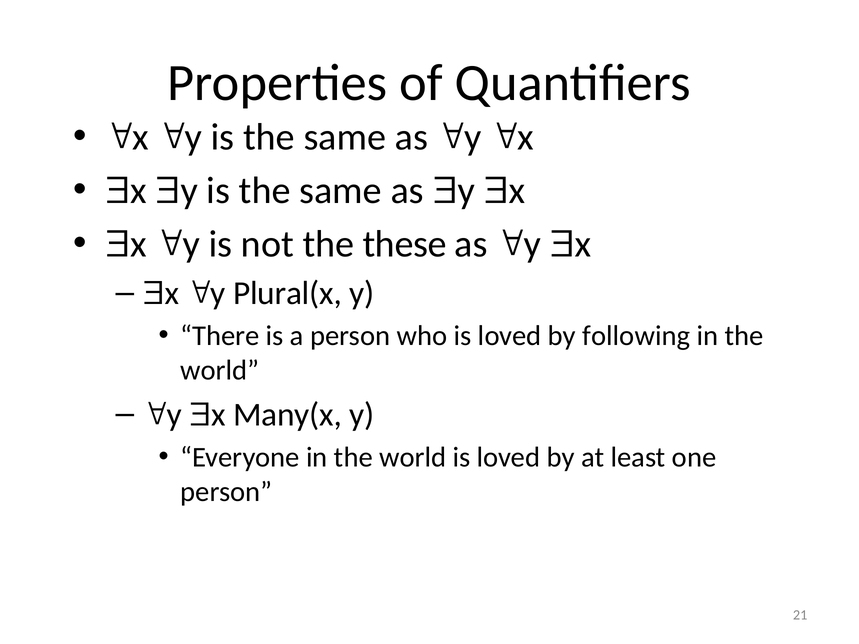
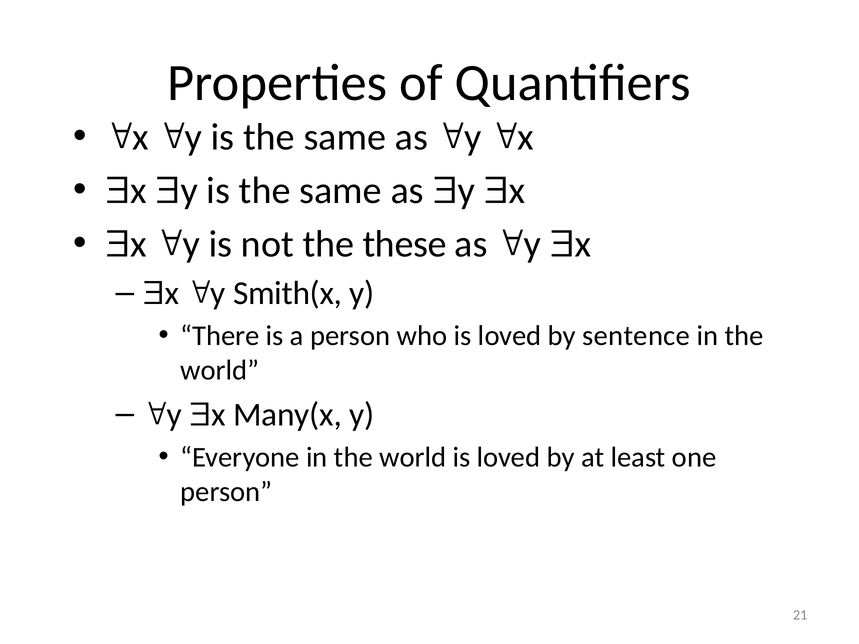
Plural(x: Plural(x -> Smith(x
following: following -> sentence
